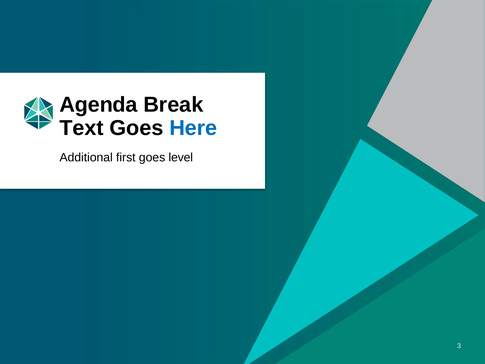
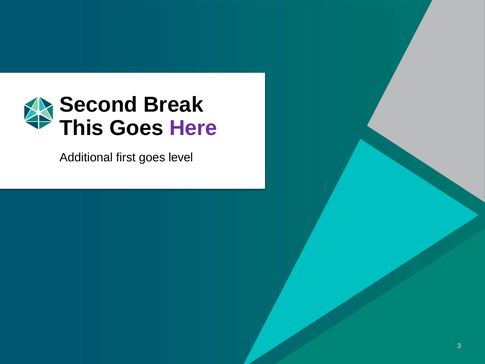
Agenda: Agenda -> Second
Text: Text -> This
Here colour: blue -> purple
